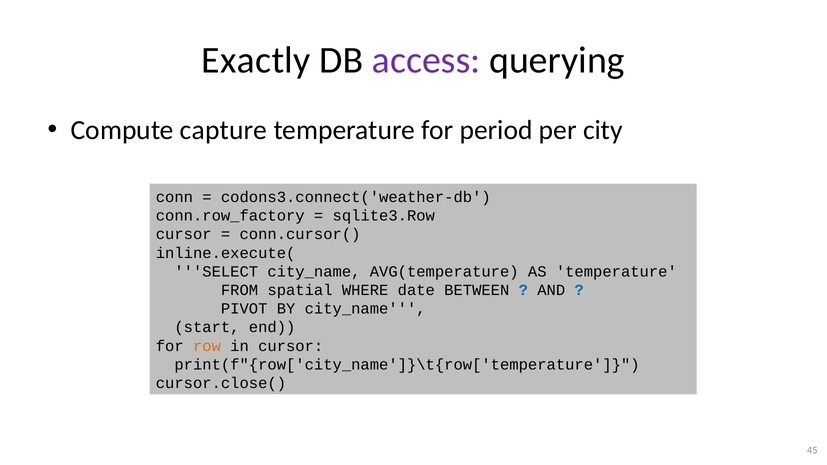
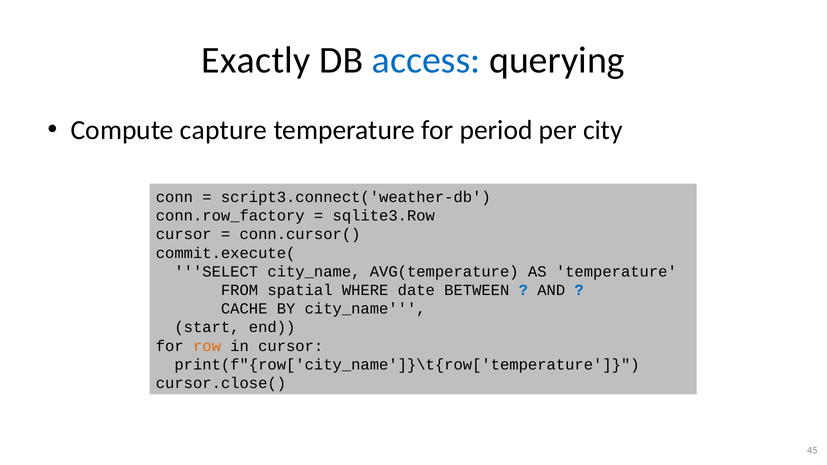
access colour: purple -> blue
codons3.connect('weather-db: codons3.connect('weather-db -> script3.connect('weather-db
inline.execute(: inline.execute( -> commit.execute(
PIVOT: PIVOT -> CACHE
